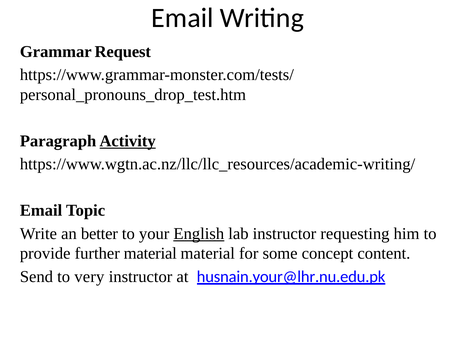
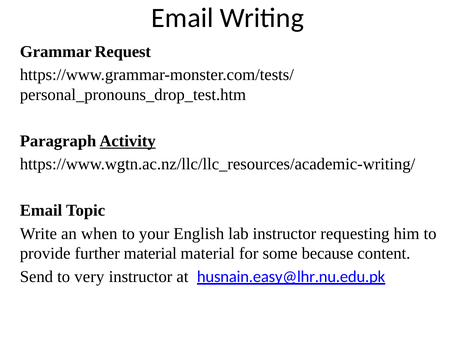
better: better -> when
English underline: present -> none
concept: concept -> because
husnain.your@lhr.nu.edu.pk: husnain.your@lhr.nu.edu.pk -> husnain.easy@lhr.nu.edu.pk
